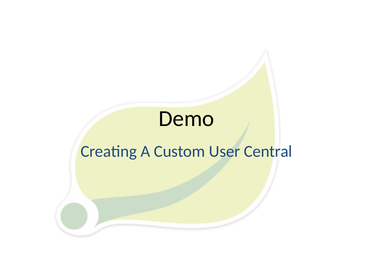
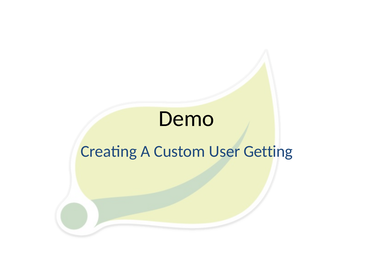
Central: Central -> Getting
